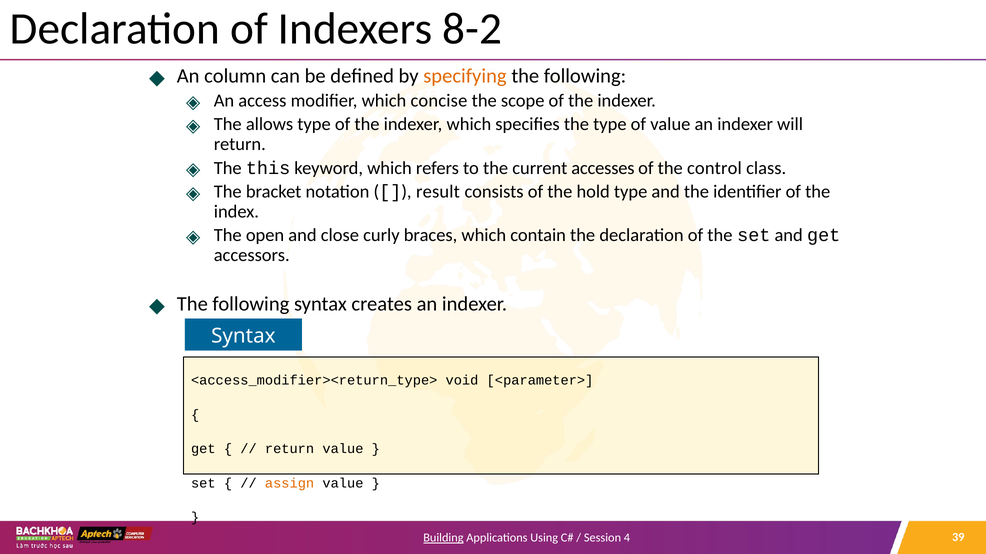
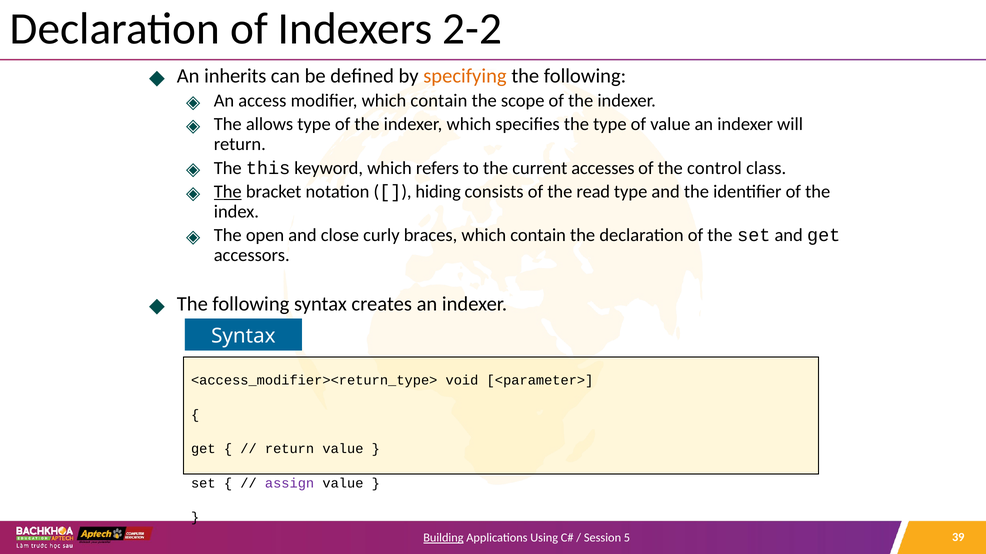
8-2: 8-2 -> 2-2
column: column -> inherits
modifier which concise: concise -> contain
The at (228, 192) underline: none -> present
result: result -> hiding
hold: hold -> read
assign colour: orange -> purple
4: 4 -> 5
